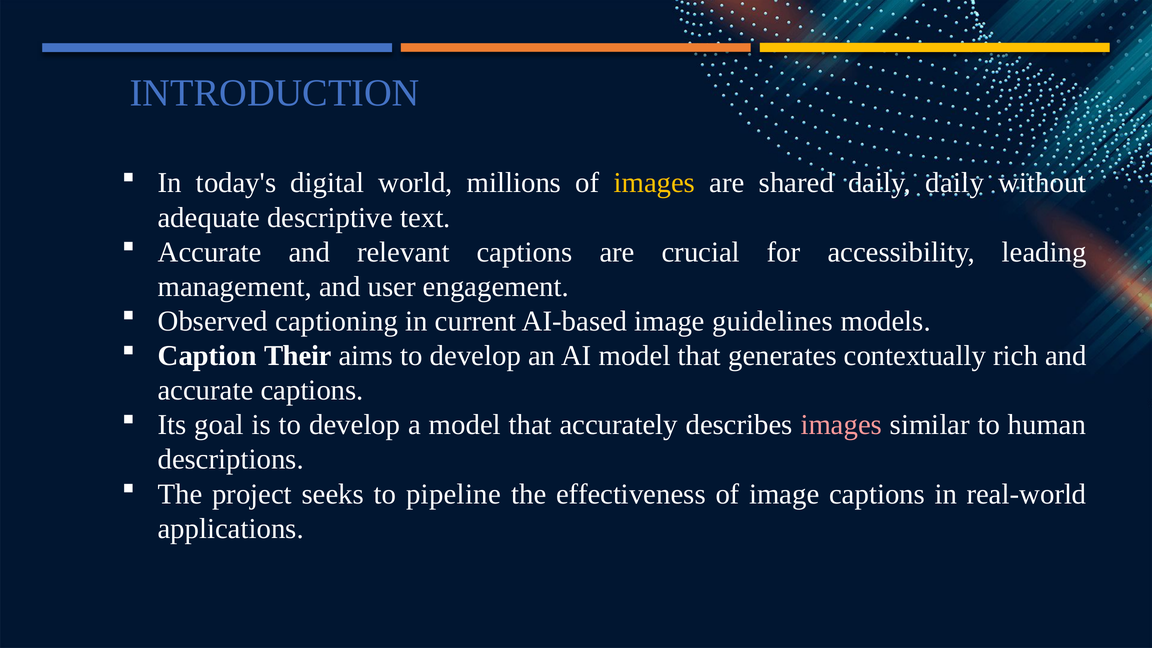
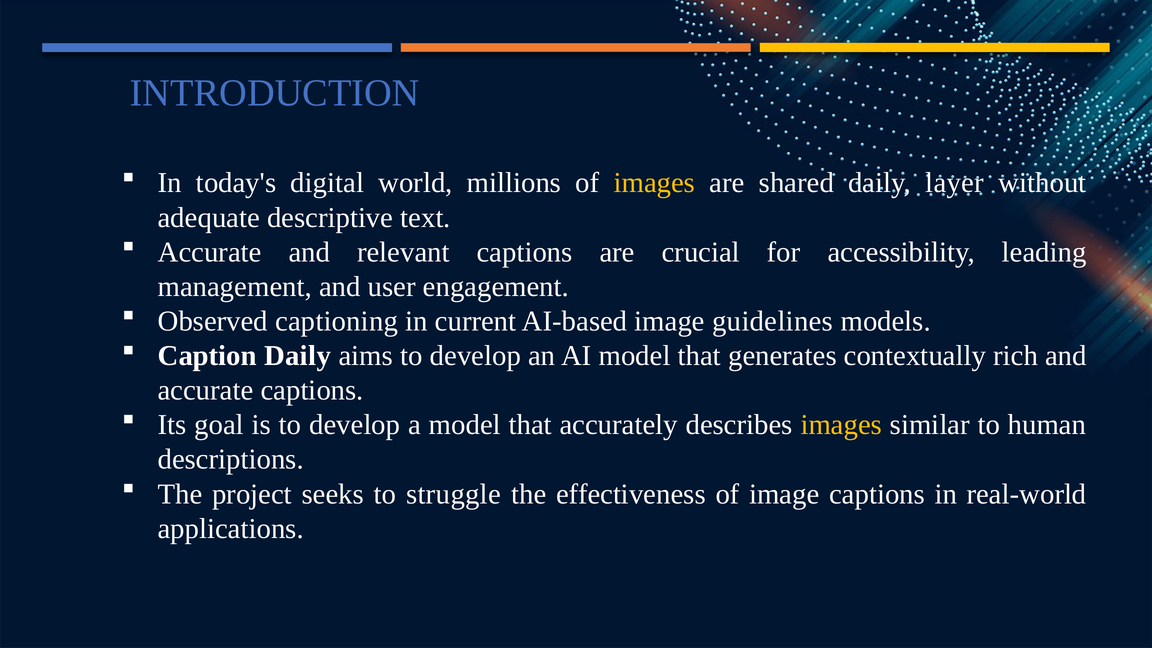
daily daily: daily -> layer
Caption Their: Their -> Daily
images at (841, 425) colour: pink -> yellow
pipeline: pipeline -> struggle
